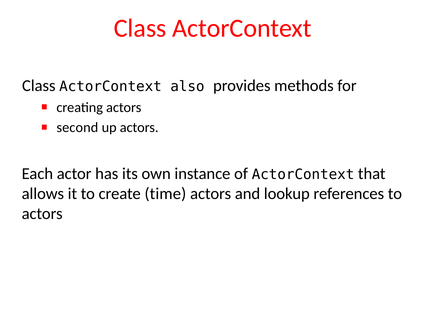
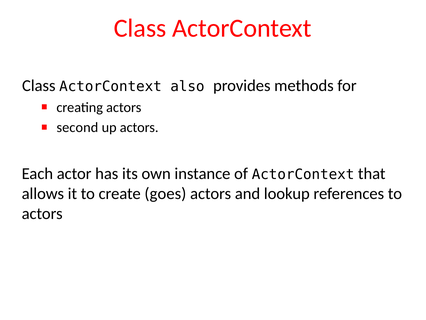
time: time -> goes
